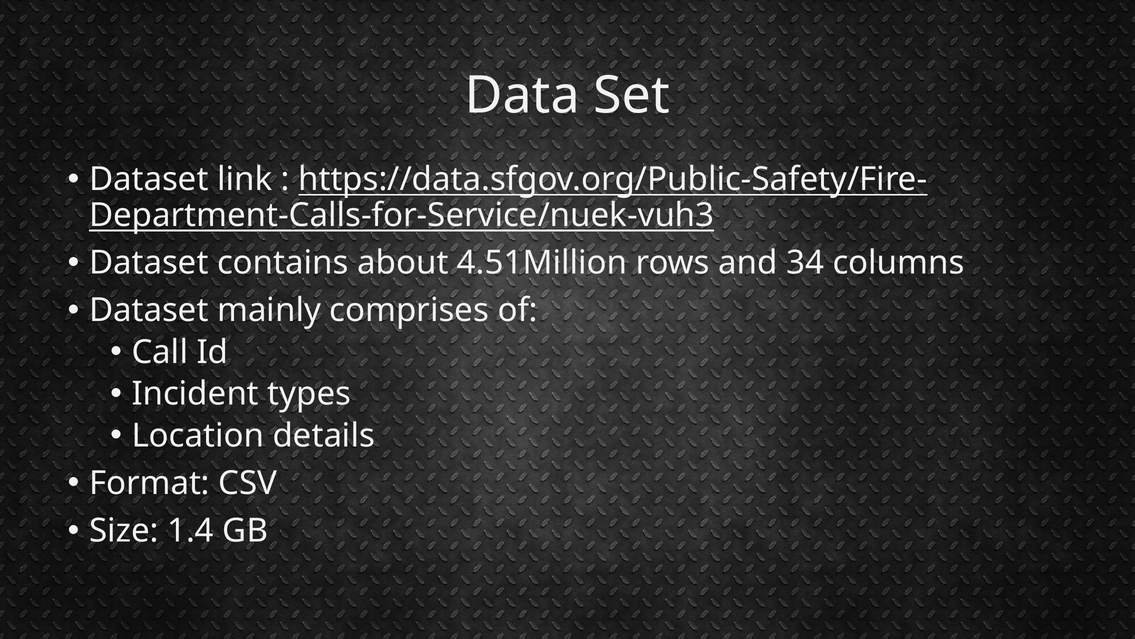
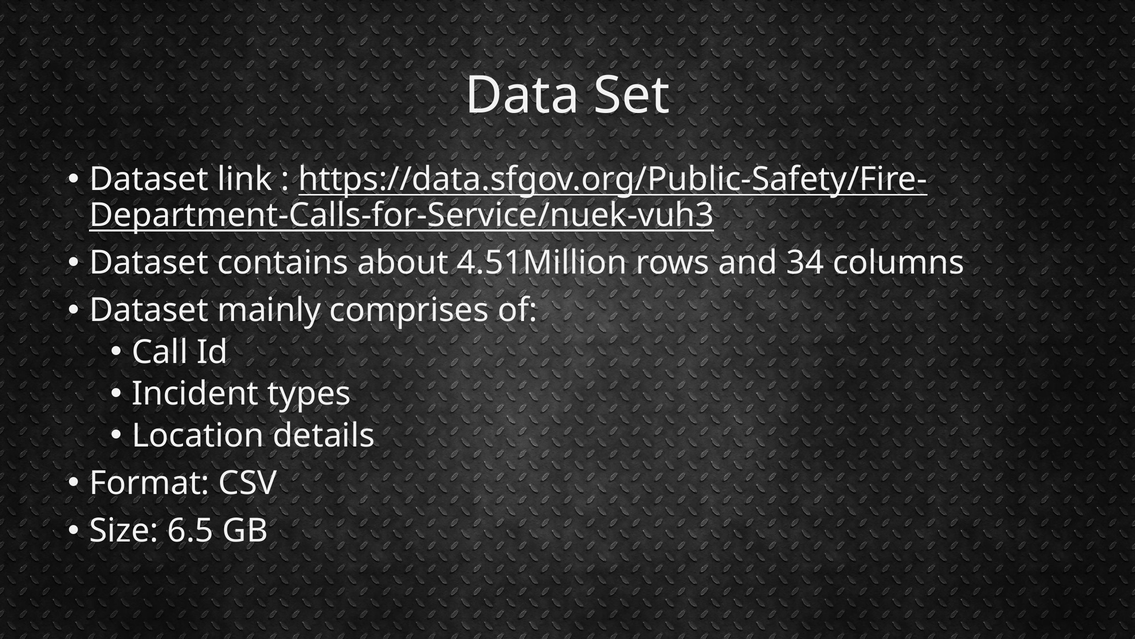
1.4: 1.4 -> 6.5
